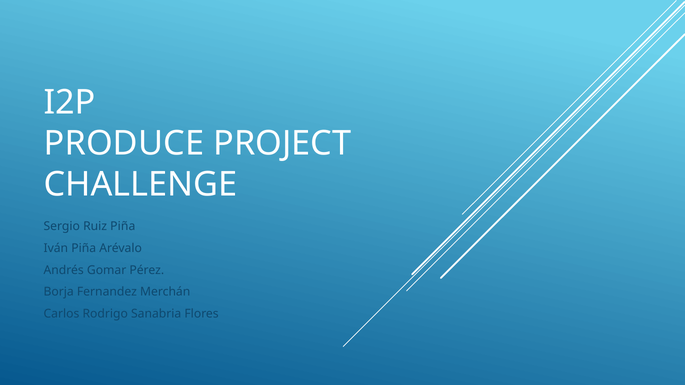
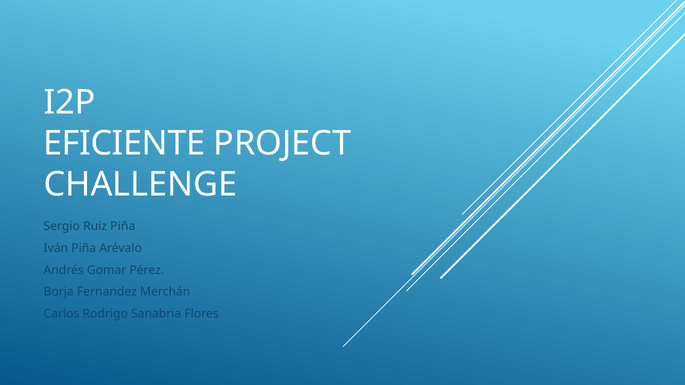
PRODUCE: PRODUCE -> EFICIENTE
